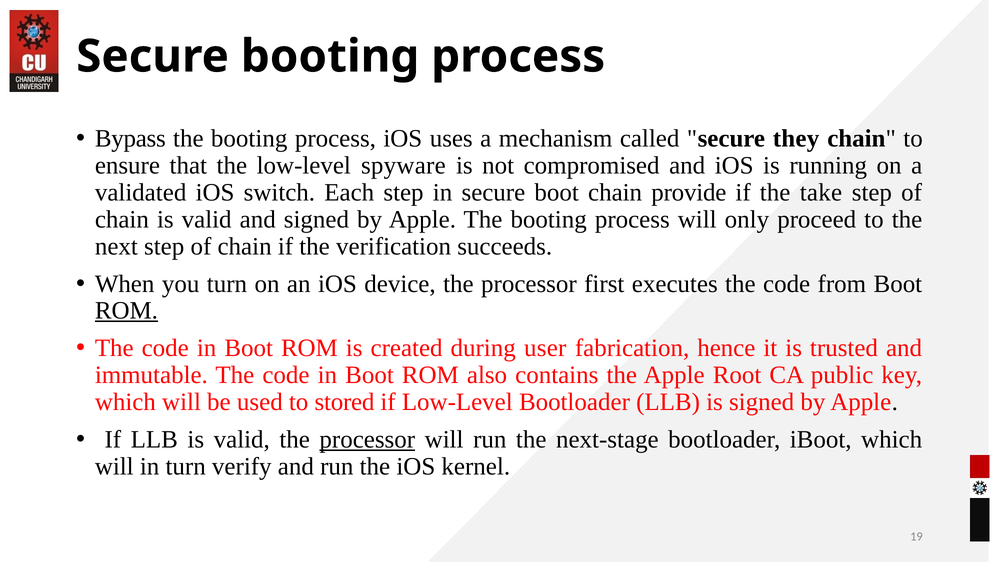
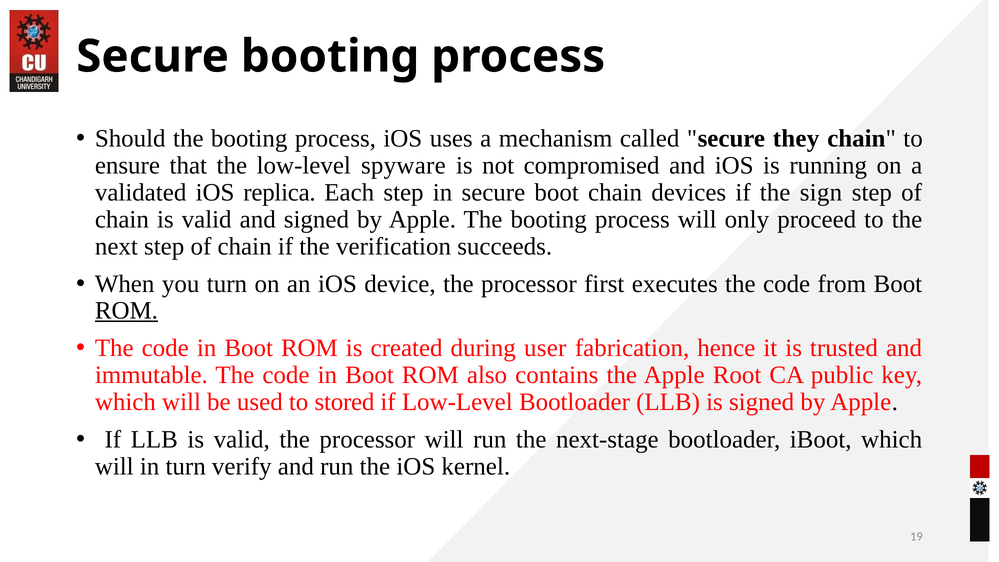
Bypass: Bypass -> Should
switch: switch -> replica
provide: provide -> devices
take: take -> sign
processor at (367, 439) underline: present -> none
